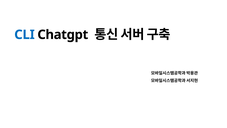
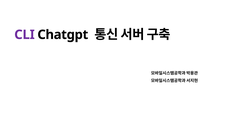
CLI colour: blue -> purple
